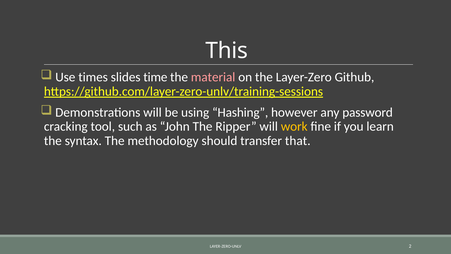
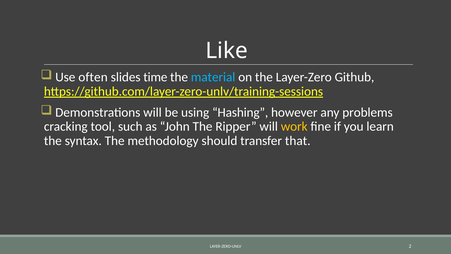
This: This -> Like
times: times -> often
material colour: pink -> light blue
password: password -> problems
